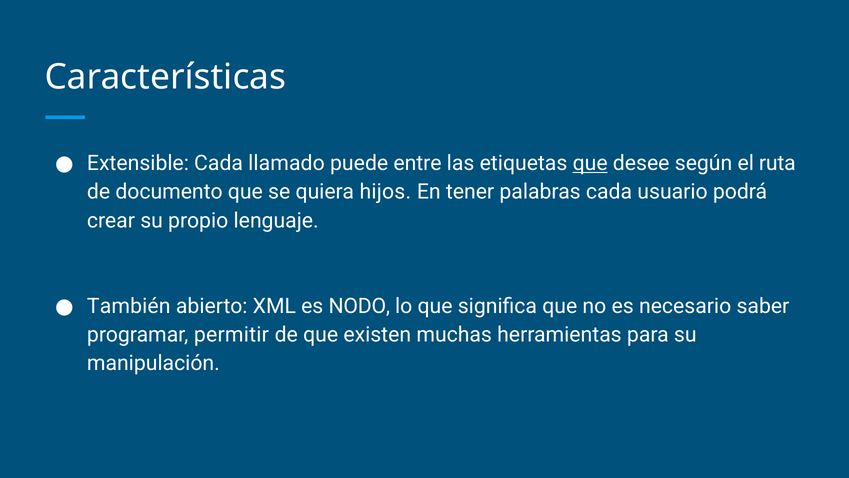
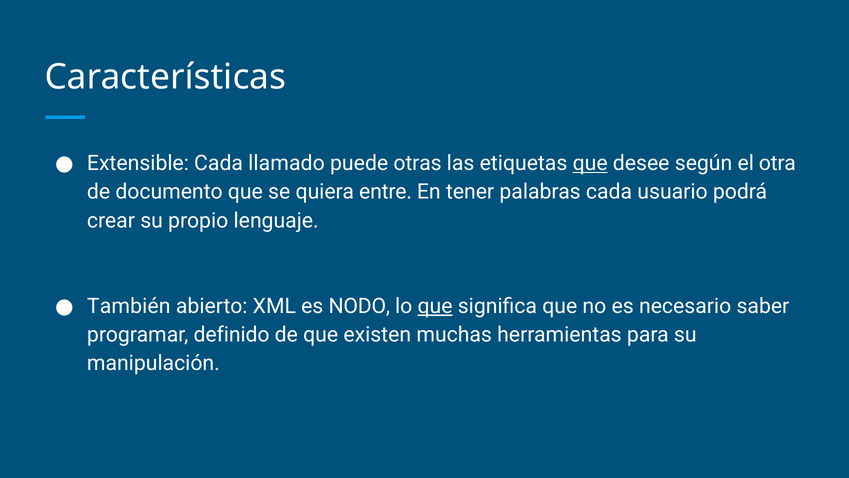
entre: entre -> otras
ruta: ruta -> otra
hijos: hijos -> entre
que at (435, 306) underline: none -> present
permitir: permitir -> definido
